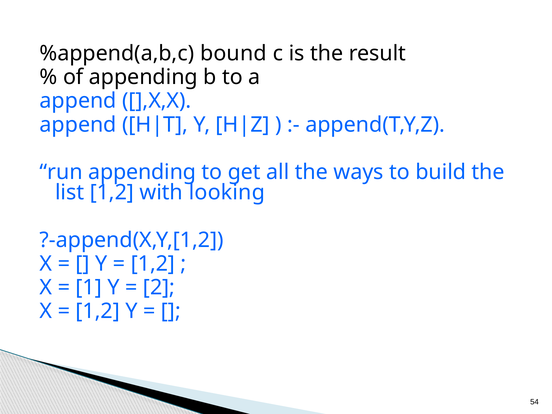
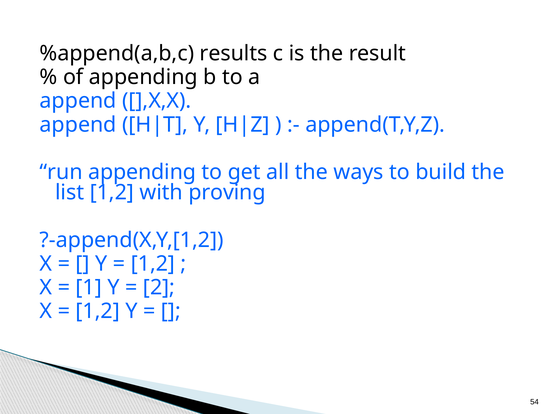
bound: bound -> results
looking: looking -> proving
